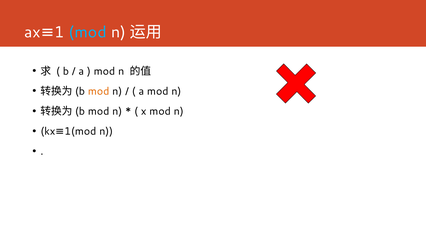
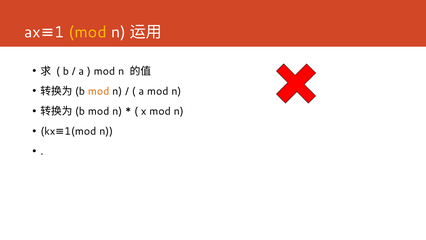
mod at (88, 32) colour: light blue -> yellow
